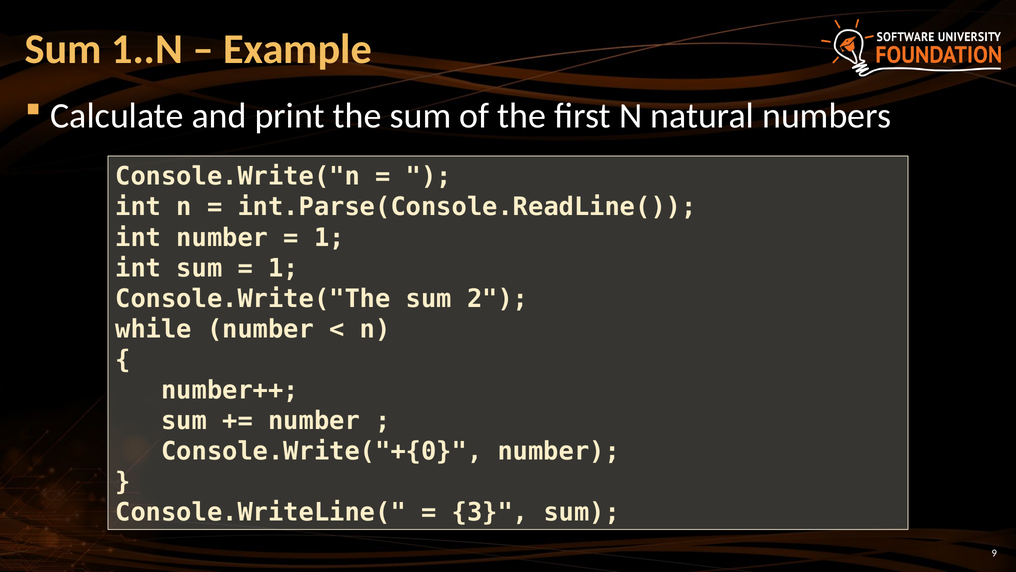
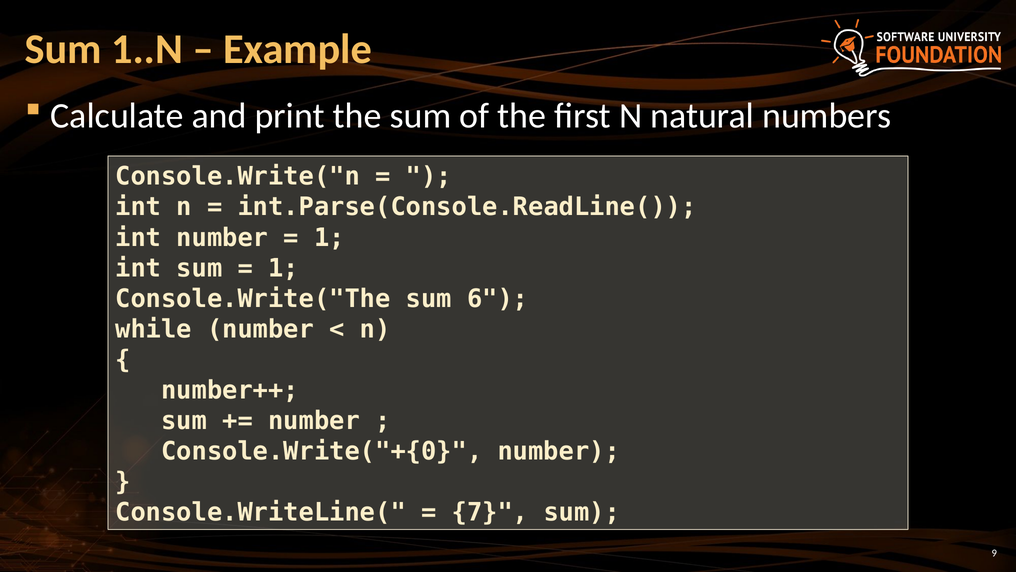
2: 2 -> 6
3: 3 -> 7
